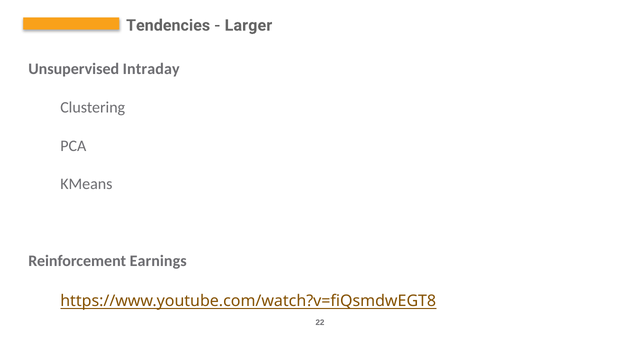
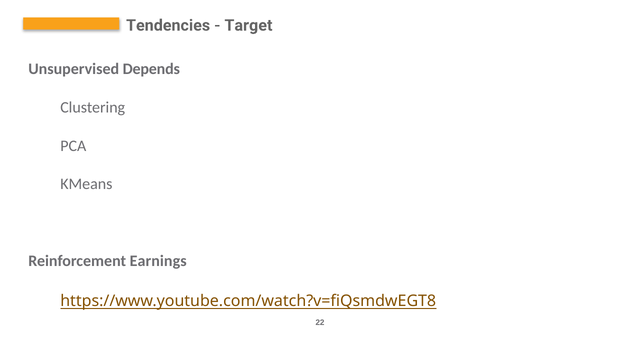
Larger: Larger -> Target
Intraday: Intraday -> Depends
